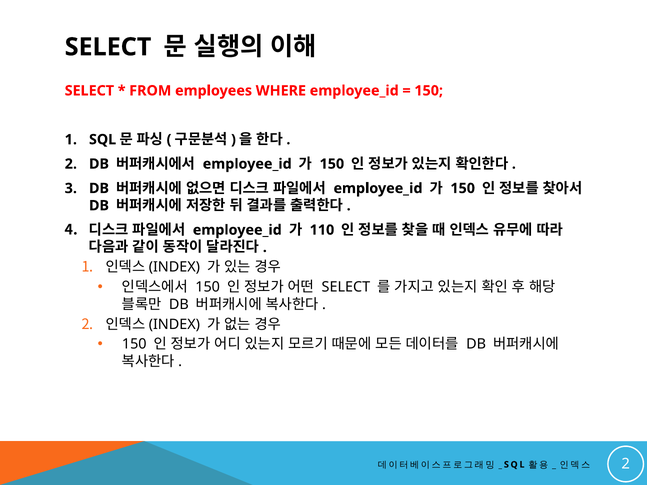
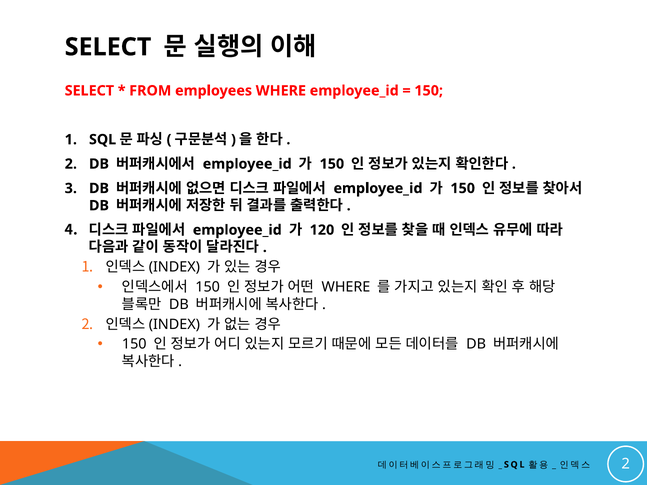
110: 110 -> 120
SELECT at (346, 287): SELECT -> WHERE
